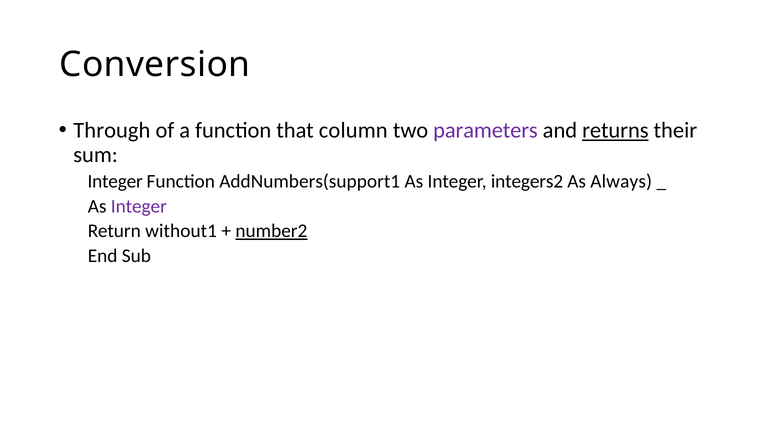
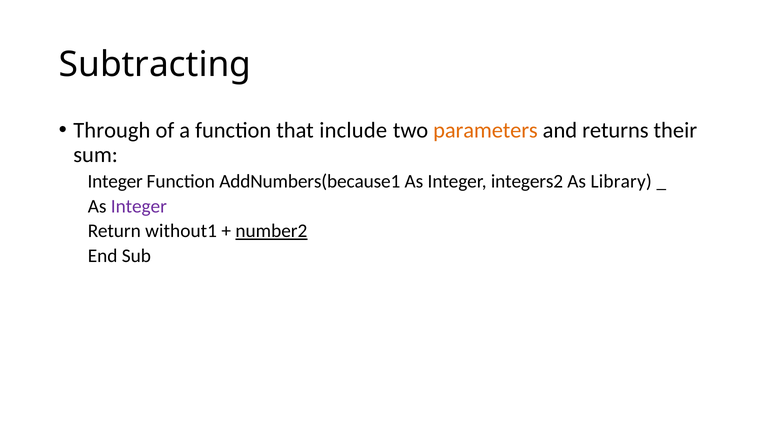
Conversion: Conversion -> Subtracting
column: column -> include
parameters colour: purple -> orange
returns underline: present -> none
AddNumbers(support1: AddNumbers(support1 -> AddNumbers(because1
Always: Always -> Library
